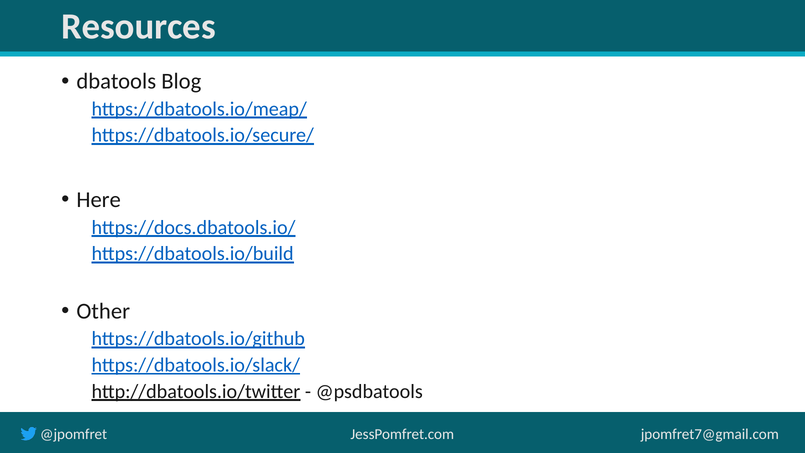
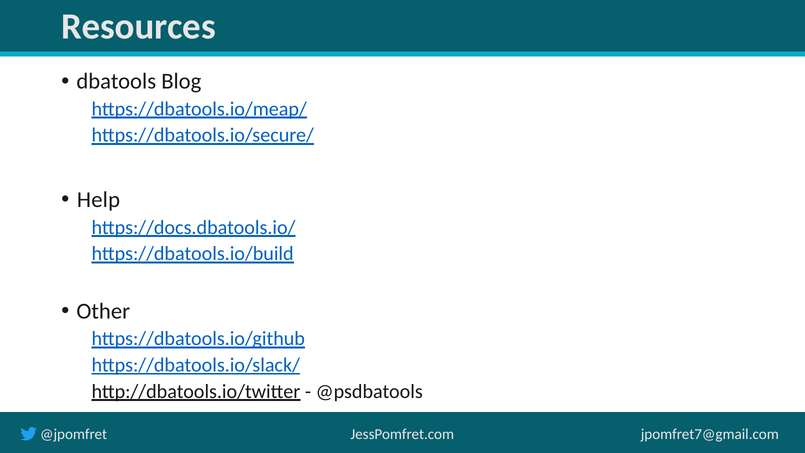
Here: Here -> Help
